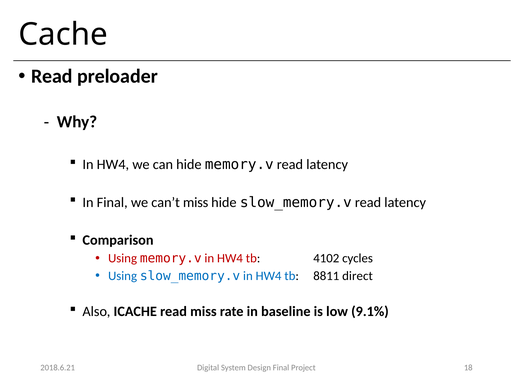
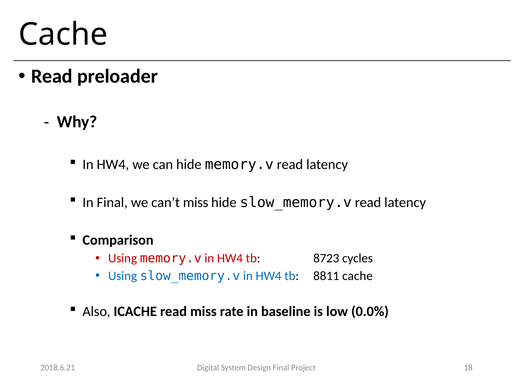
4102: 4102 -> 8723
8811 direct: direct -> cache
9.1%: 9.1% -> 0.0%
